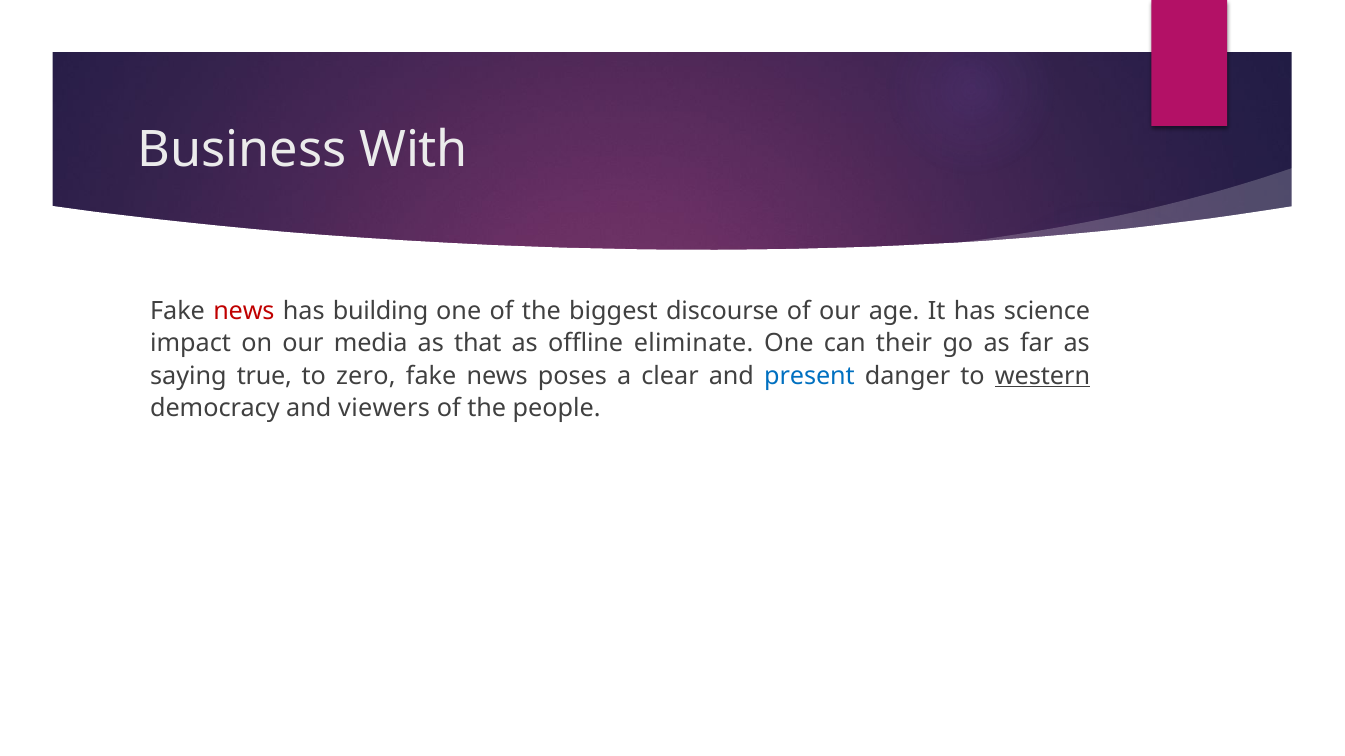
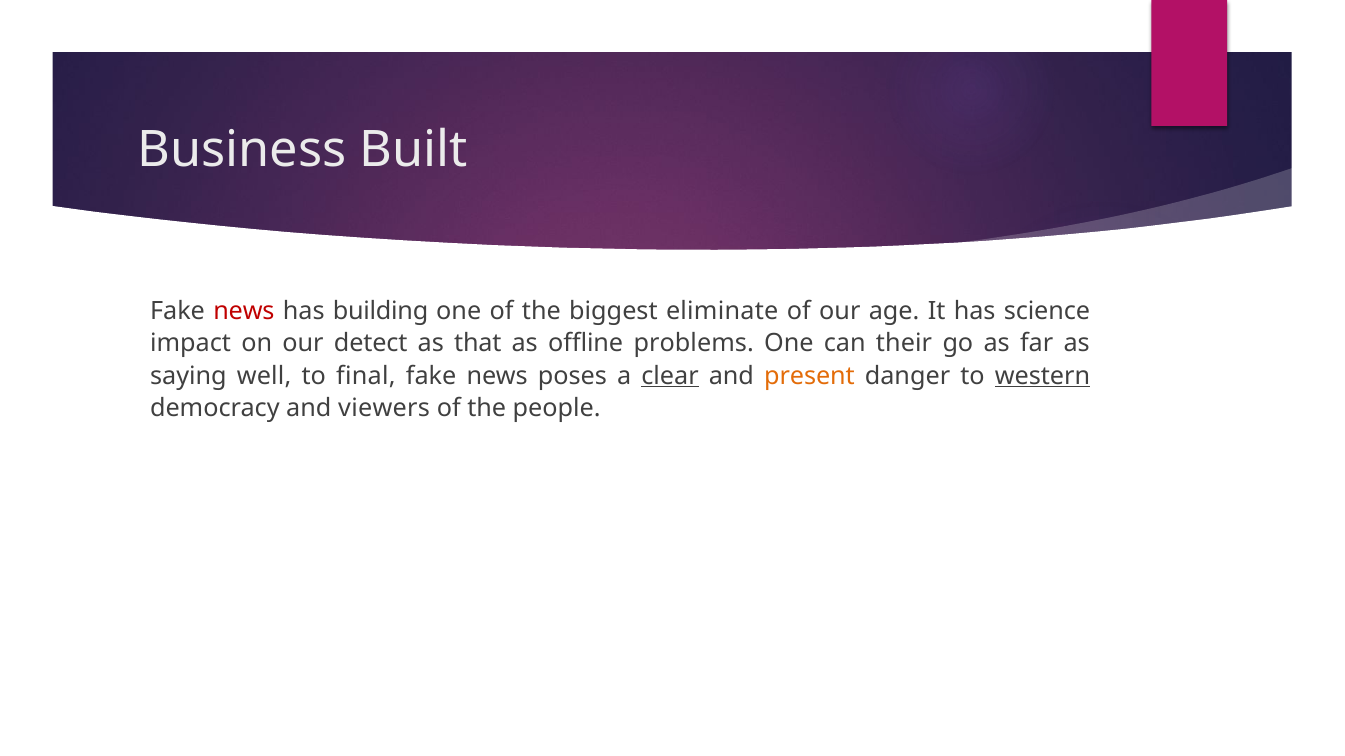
With: With -> Built
discourse: discourse -> eliminate
media: media -> detect
eliminate: eliminate -> problems
true: true -> well
zero: zero -> final
clear underline: none -> present
present colour: blue -> orange
